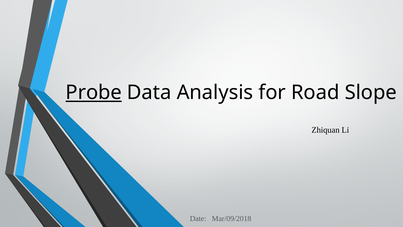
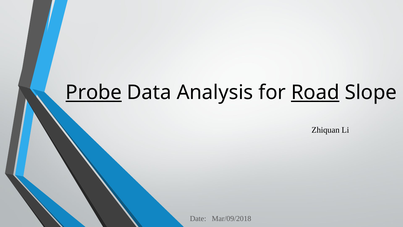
Road underline: none -> present
